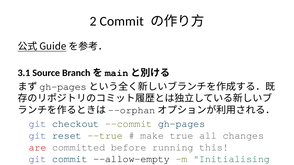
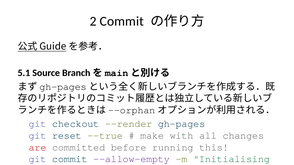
3.1: 3.1 -> 5.1
--commit: --commit -> --render
make true: true -> with
--allow-empty colour: black -> purple
